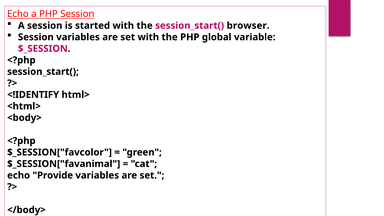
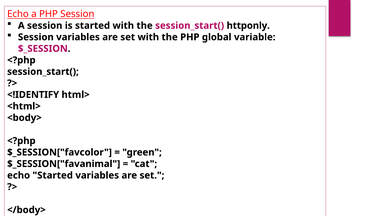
browser: browser -> httponly
echo Provide: Provide -> Started
